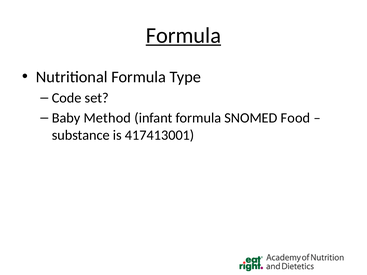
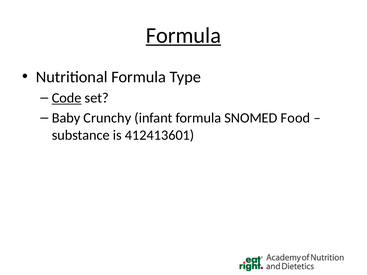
Code underline: none -> present
Method: Method -> Crunchy
417413001: 417413001 -> 412413601
